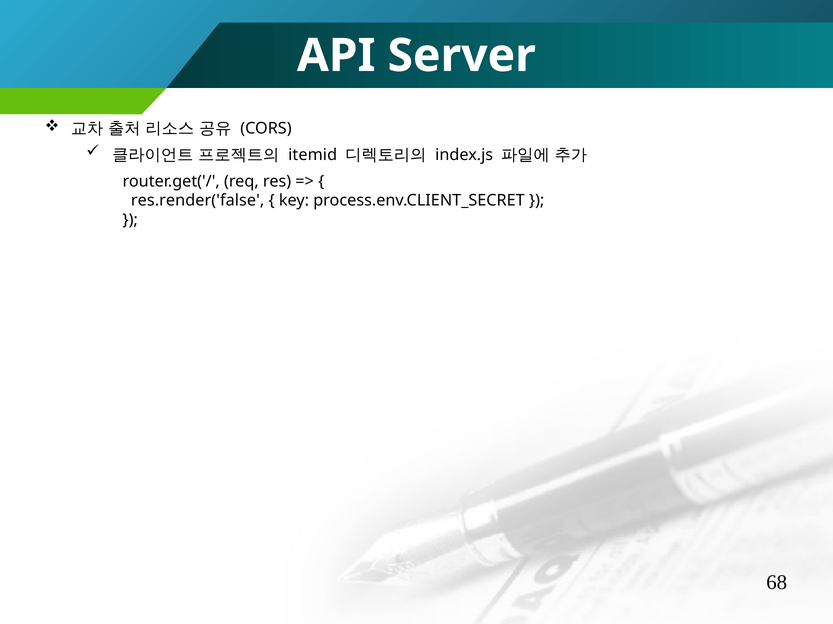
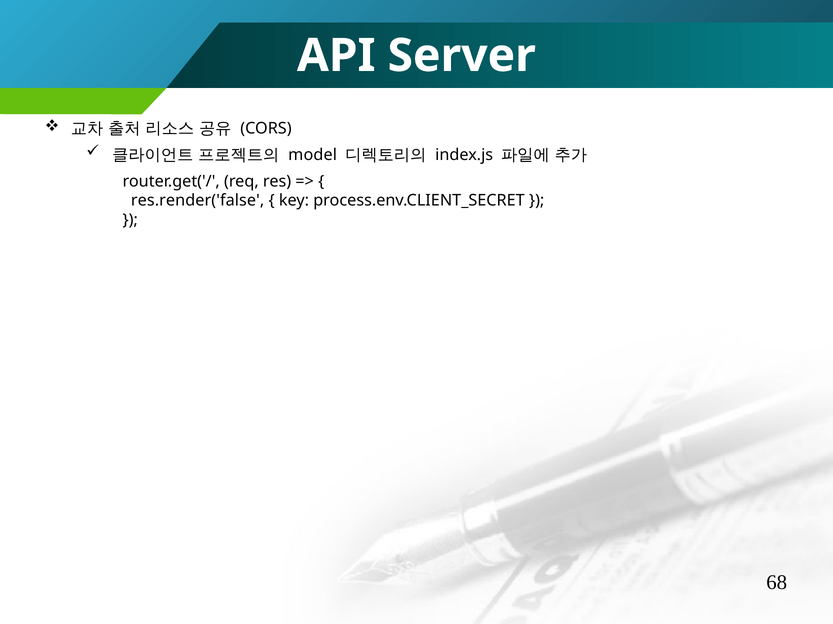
itemid: itemid -> model
